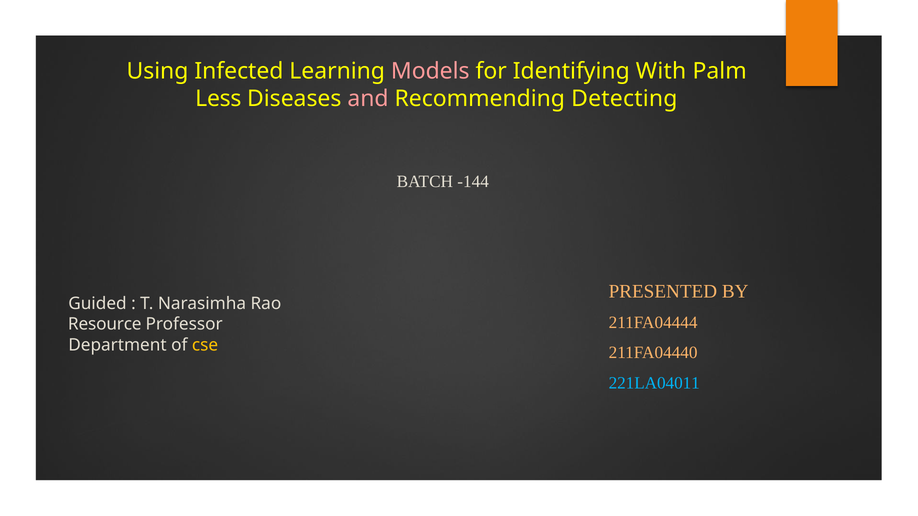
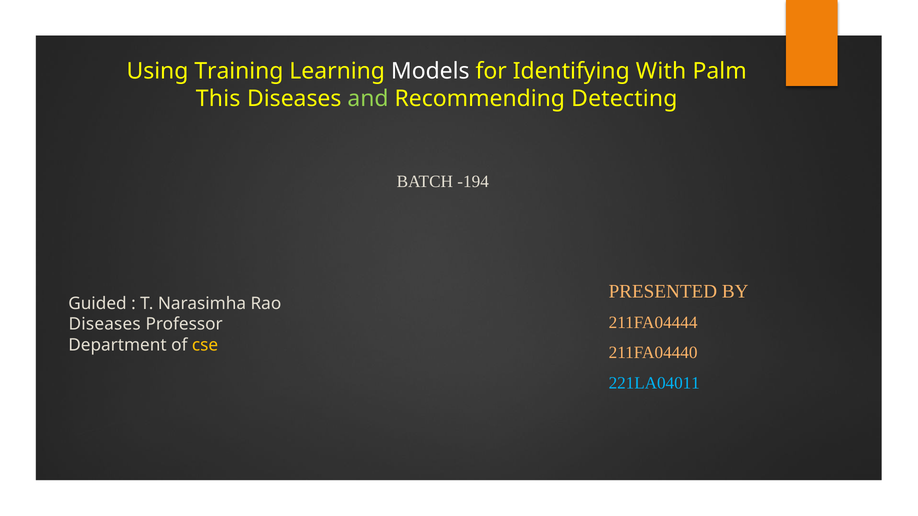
Infected: Infected -> Training
Models colour: pink -> white
Less: Less -> This
and colour: pink -> light green
-144: -144 -> -194
Resource at (105, 324): Resource -> Diseases
